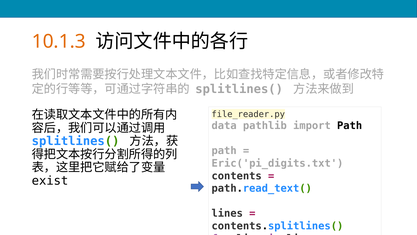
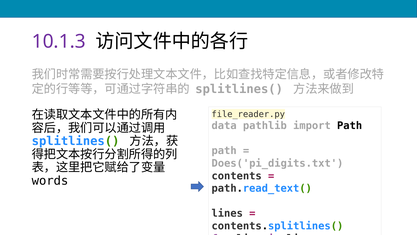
10.1.3 colour: orange -> purple
Eric('pi_digits.txt: Eric('pi_digits.txt -> Does('pi_digits.txt
exist: exist -> words
